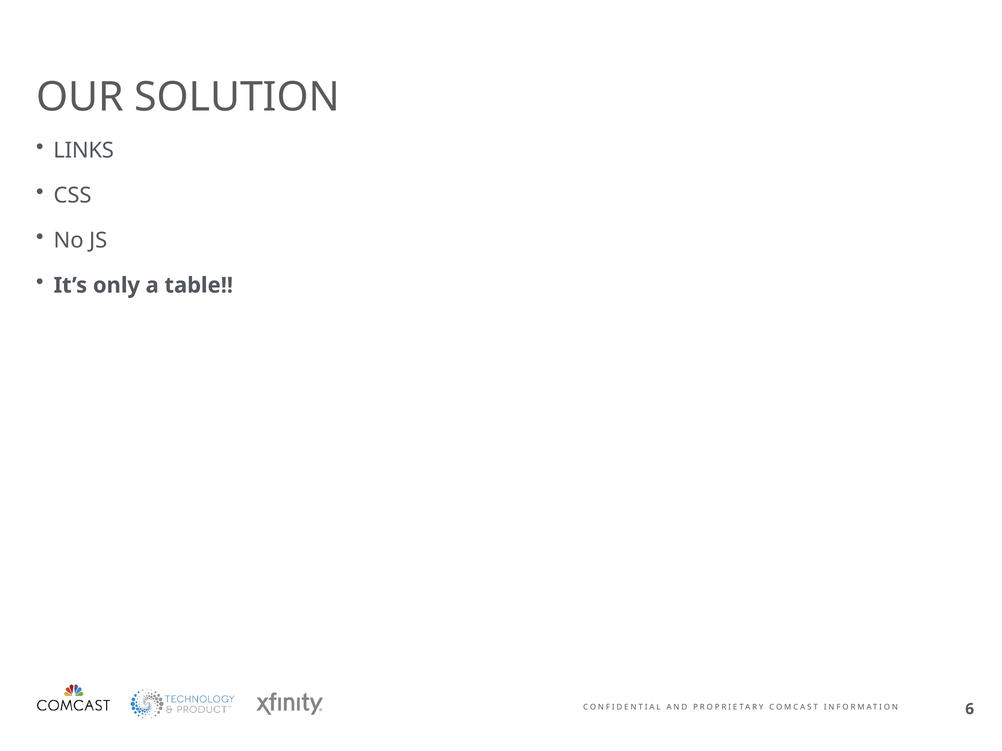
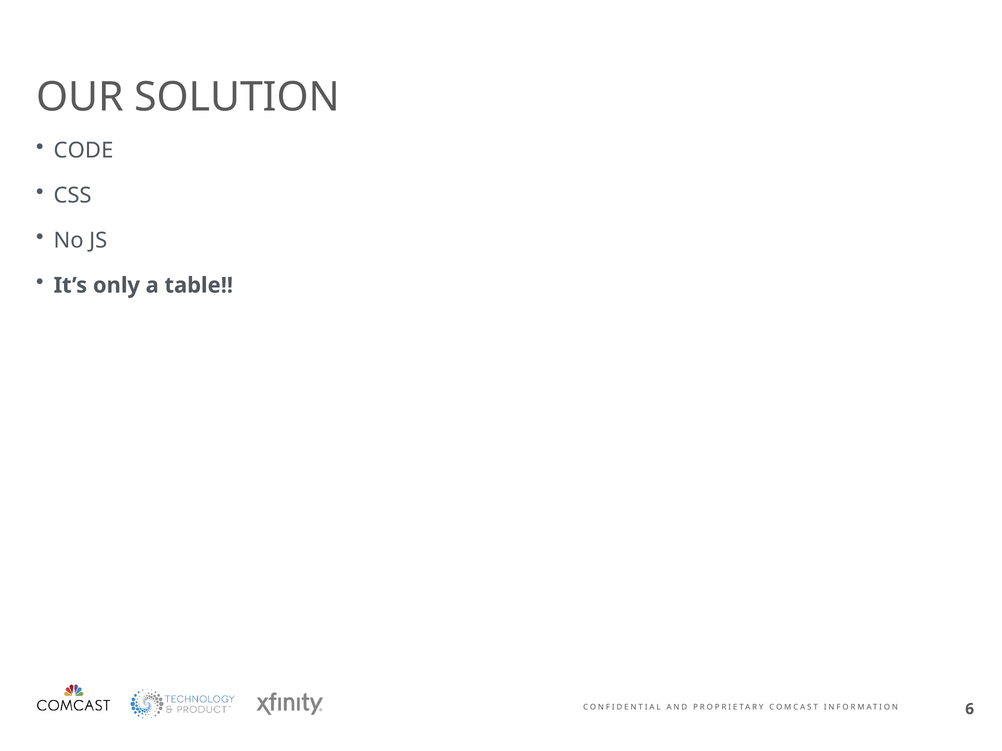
LINKS: LINKS -> CODE
